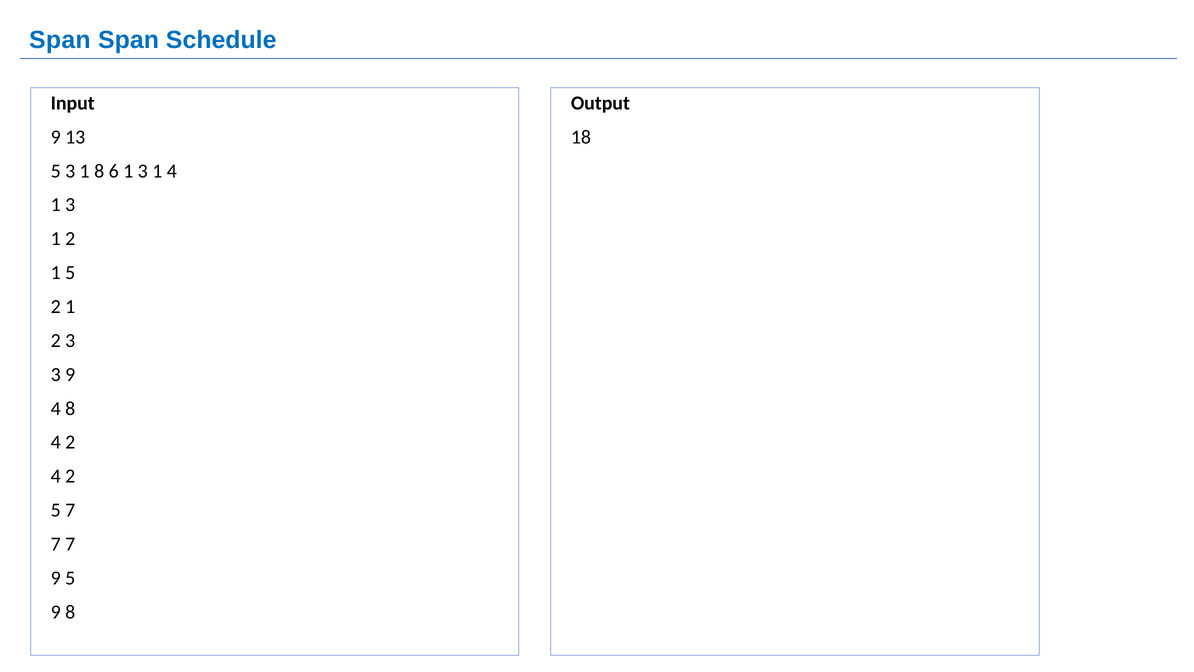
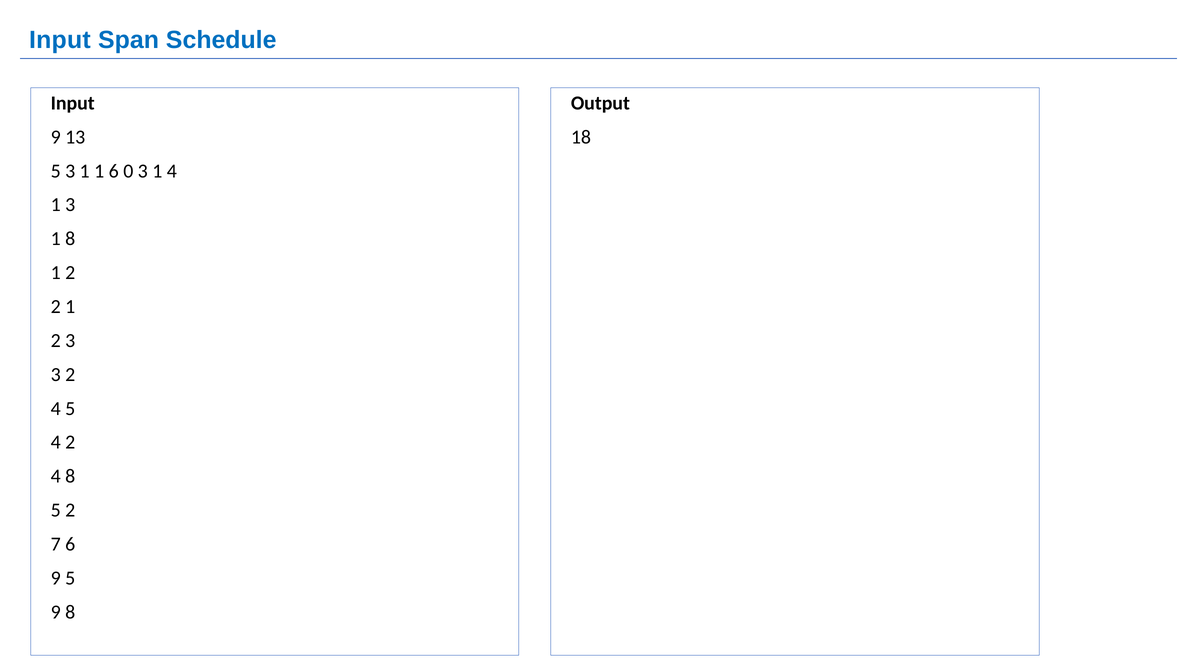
Span at (60, 40): Span -> Input
1 8: 8 -> 1
6 1: 1 -> 0
2 at (70, 239): 2 -> 8
5 at (70, 273): 5 -> 2
3 9: 9 -> 2
4 8: 8 -> 5
2 at (70, 476): 2 -> 8
5 7: 7 -> 2
7 at (70, 544): 7 -> 6
